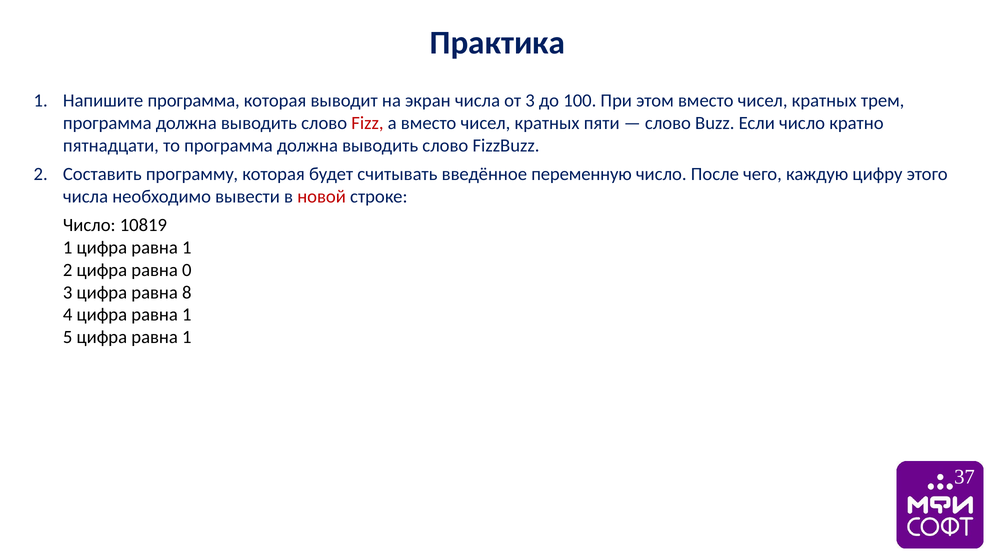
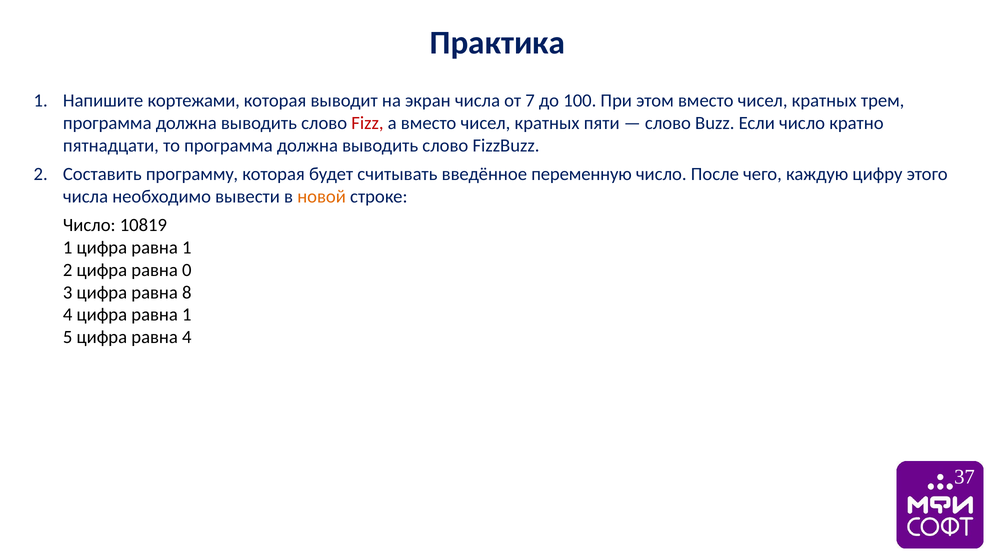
Напишите программа: программа -> кортежами
от 3: 3 -> 7
новой colour: red -> orange
5 цифра равна 1: 1 -> 4
